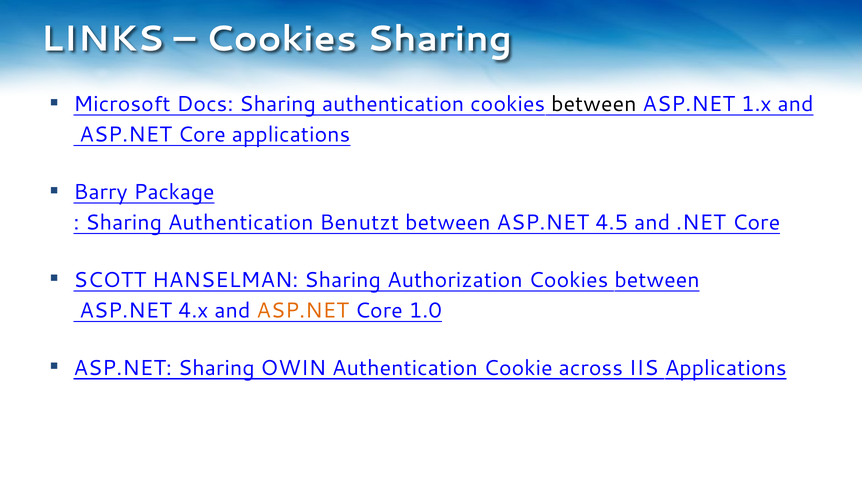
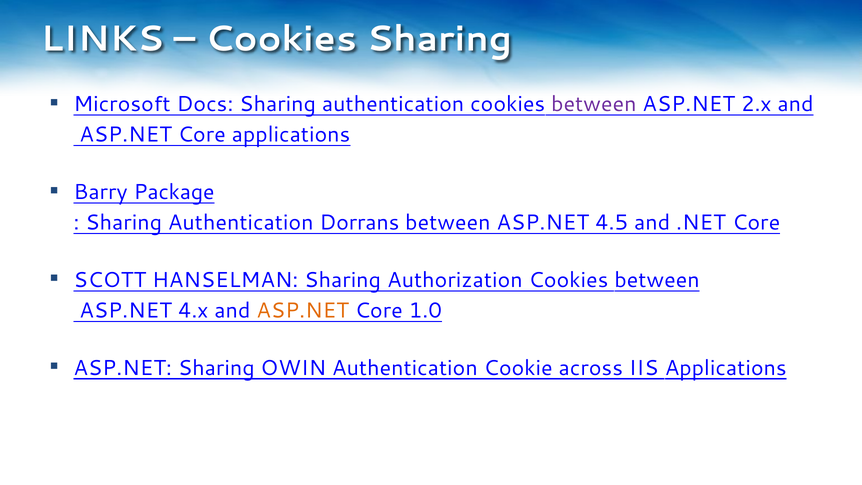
between at (594, 104) colour: black -> purple
1.x: 1.x -> 2.x
Benutzt: Benutzt -> Dorrans
